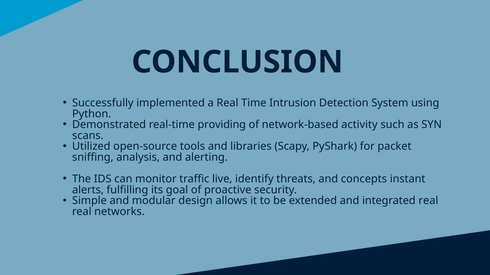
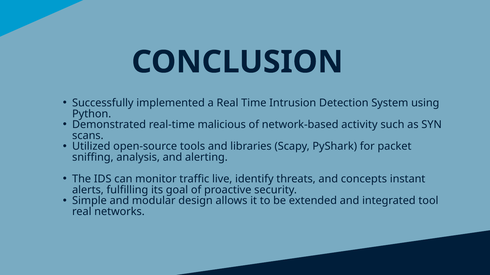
providing: providing -> malicious
integrated real: real -> tool
